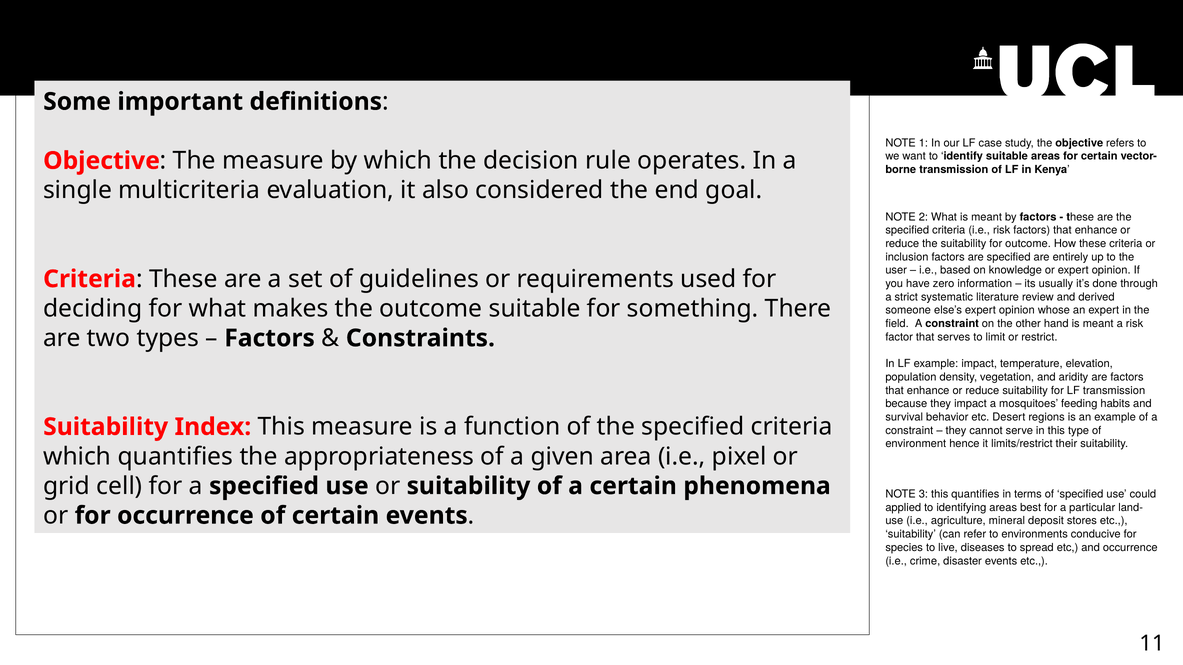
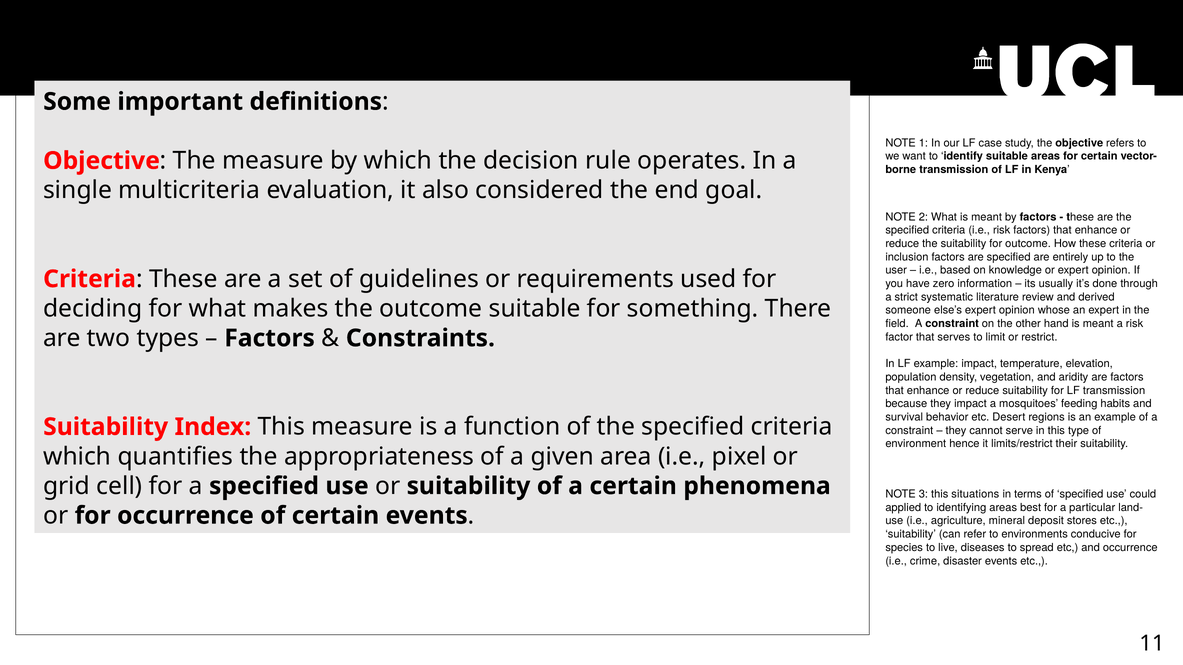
this quantifies: quantifies -> situations
